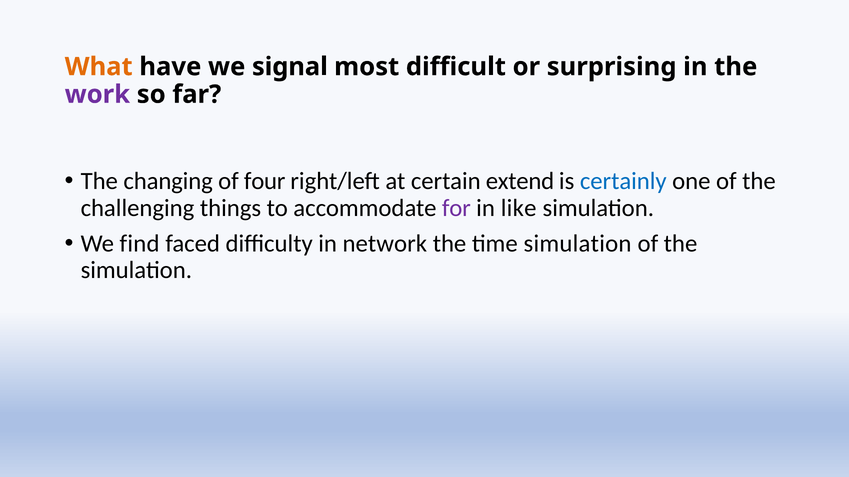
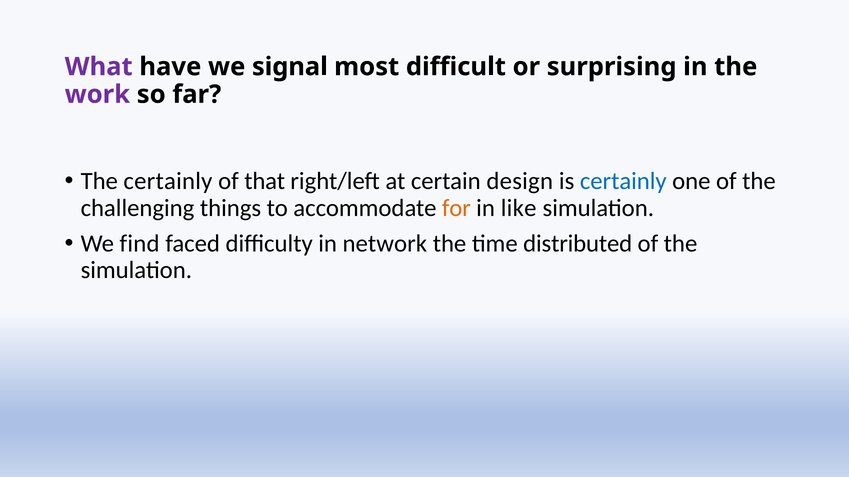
What colour: orange -> purple
The changing: changing -> certainly
four: four -> that
extend: extend -> design
for colour: purple -> orange
time simulation: simulation -> distributed
